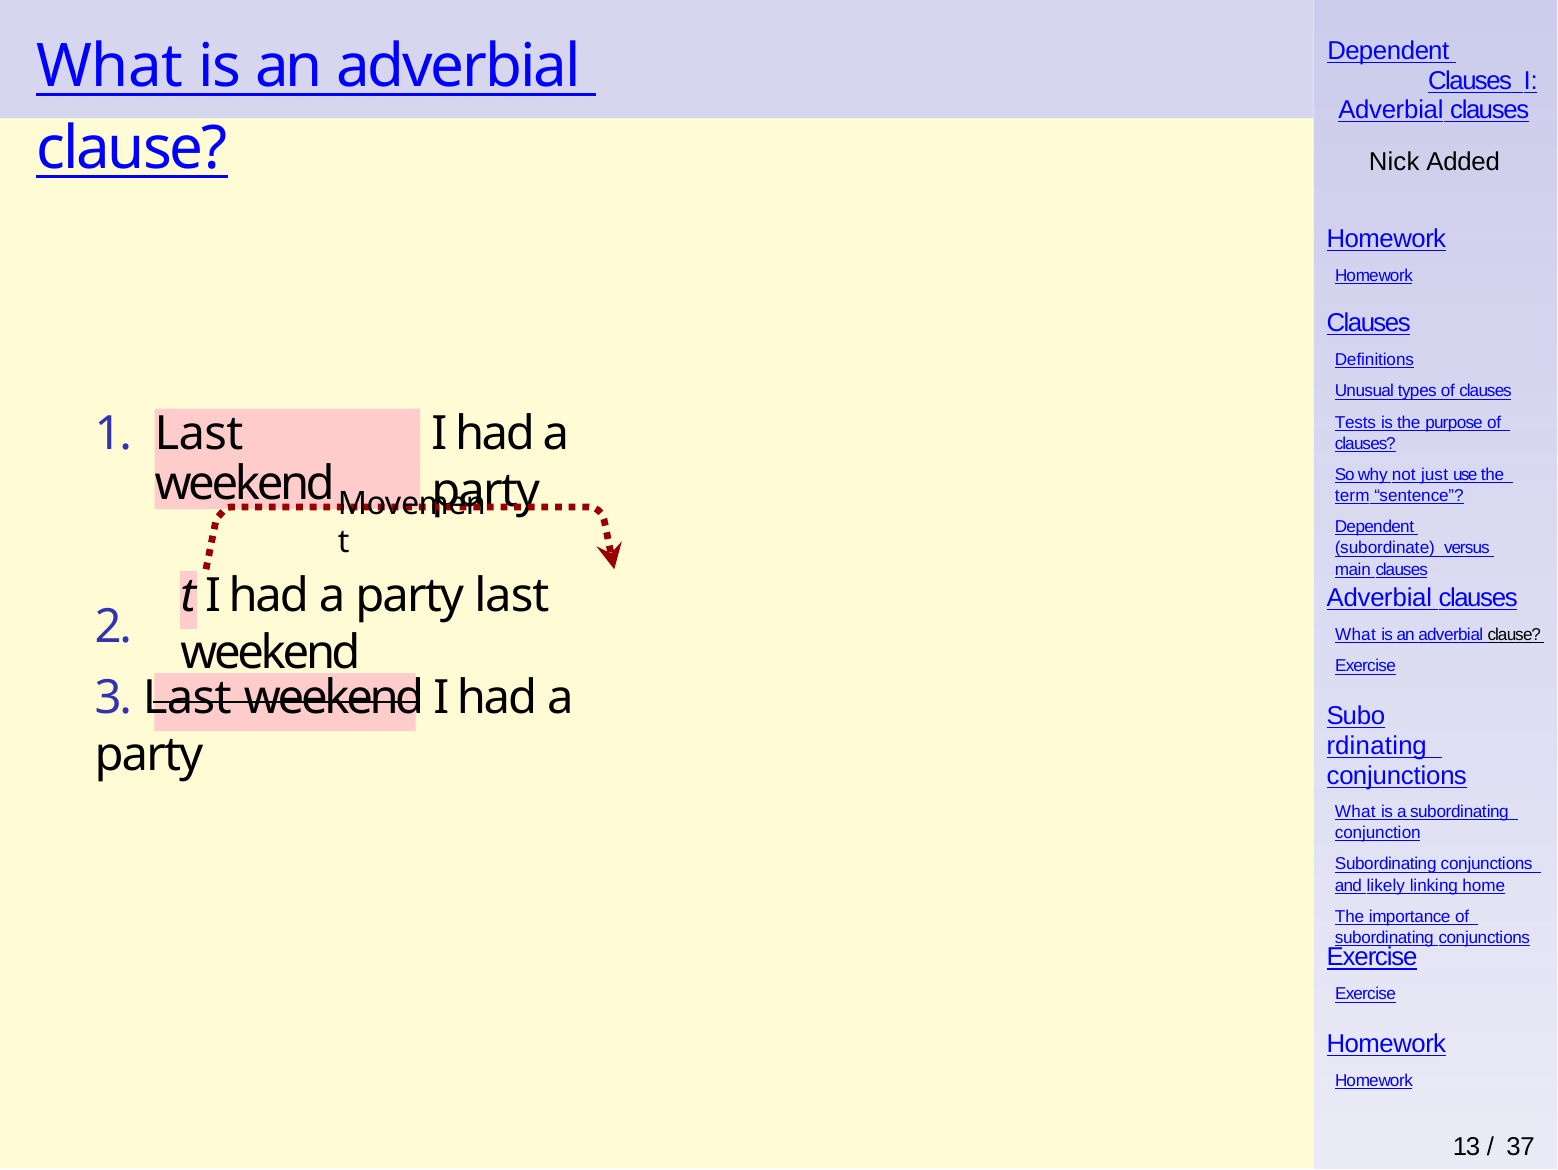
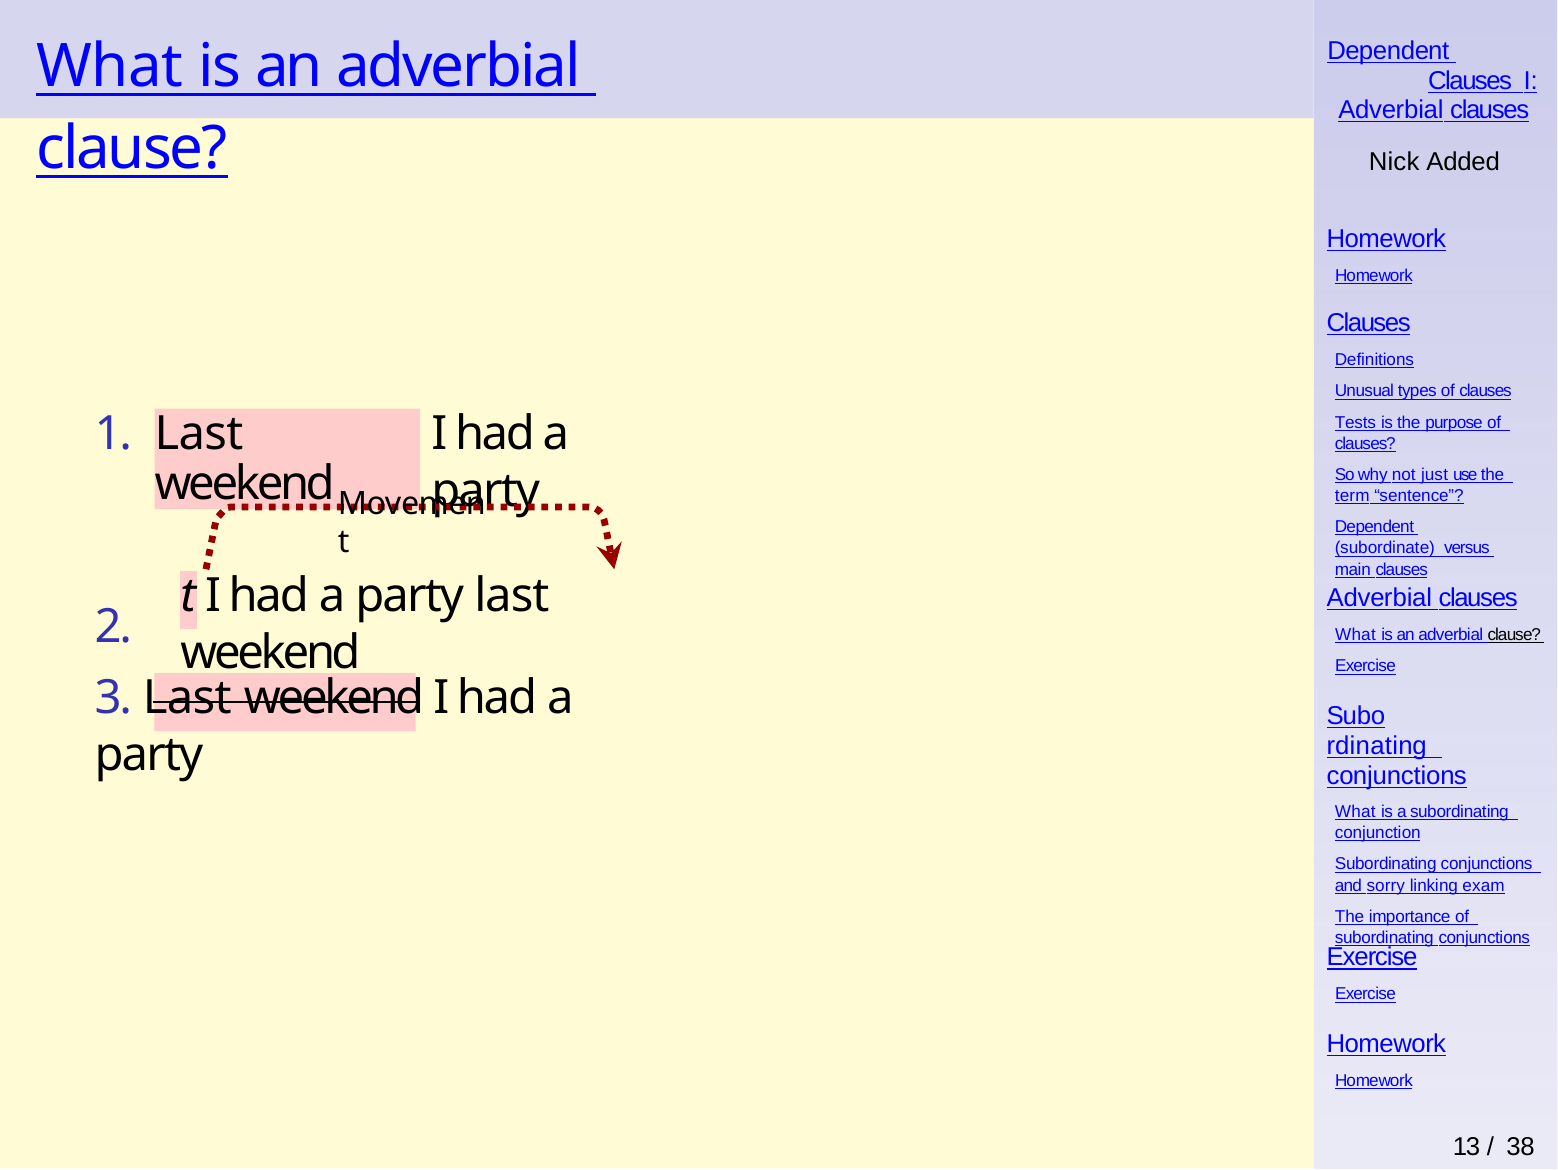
likely: likely -> sorry
home: home -> exam
37: 37 -> 38
